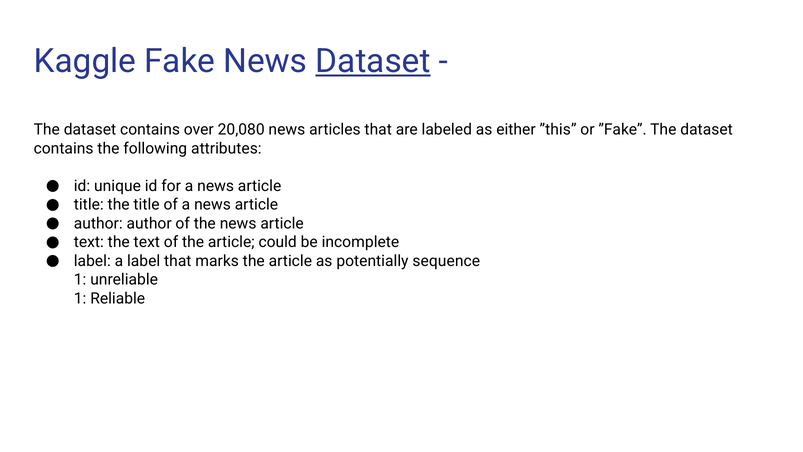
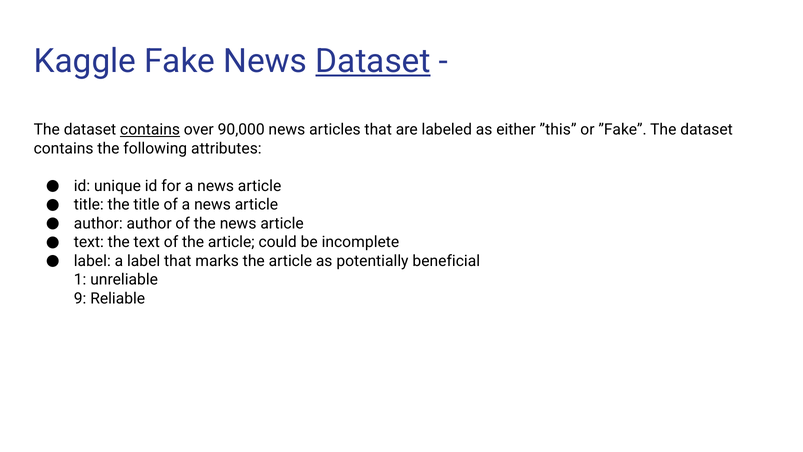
contains at (150, 130) underline: none -> present
20,080: 20,080 -> 90,000
sequence: sequence -> beneficial
1 at (80, 298): 1 -> 9
